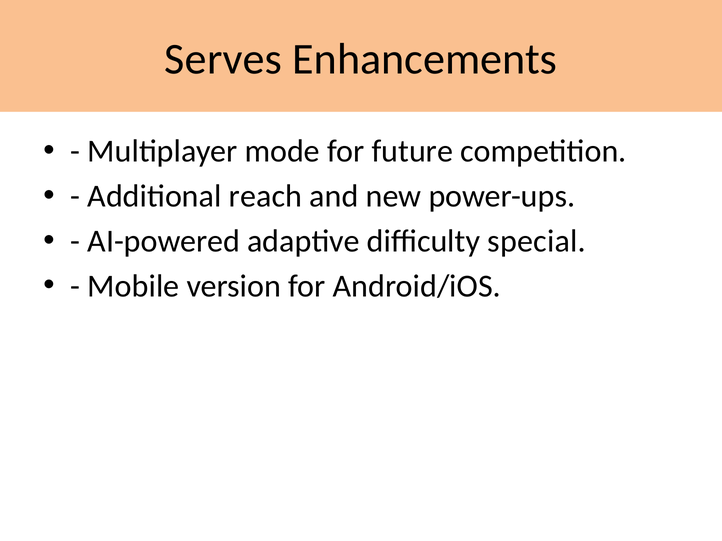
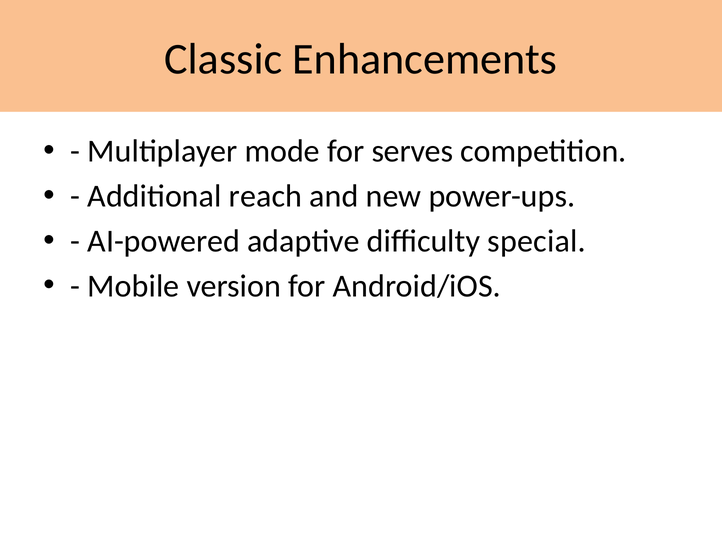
Serves: Serves -> Classic
future: future -> serves
